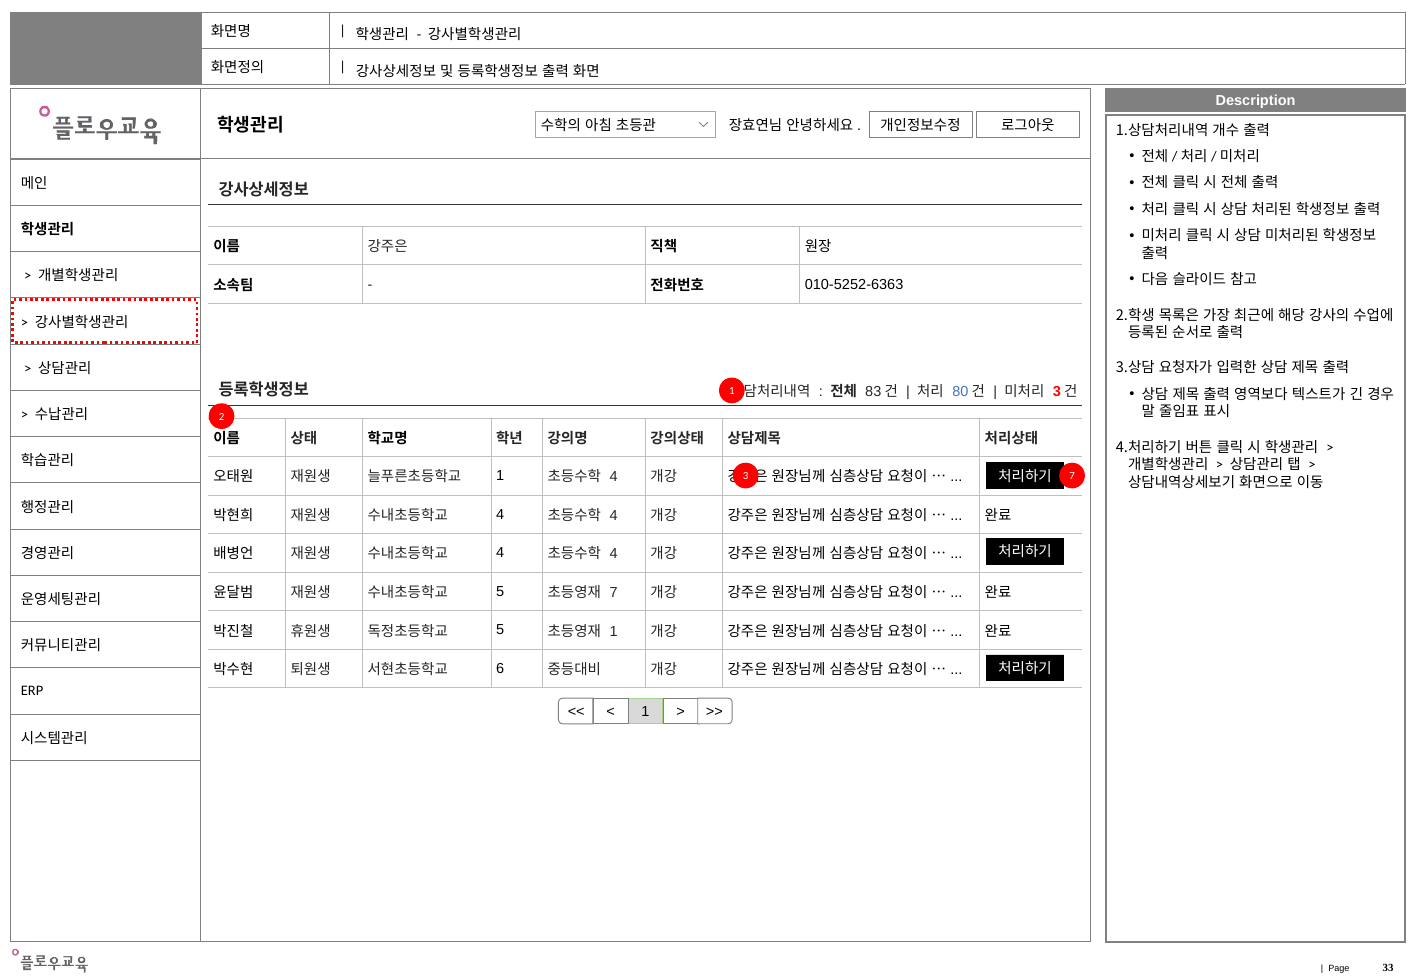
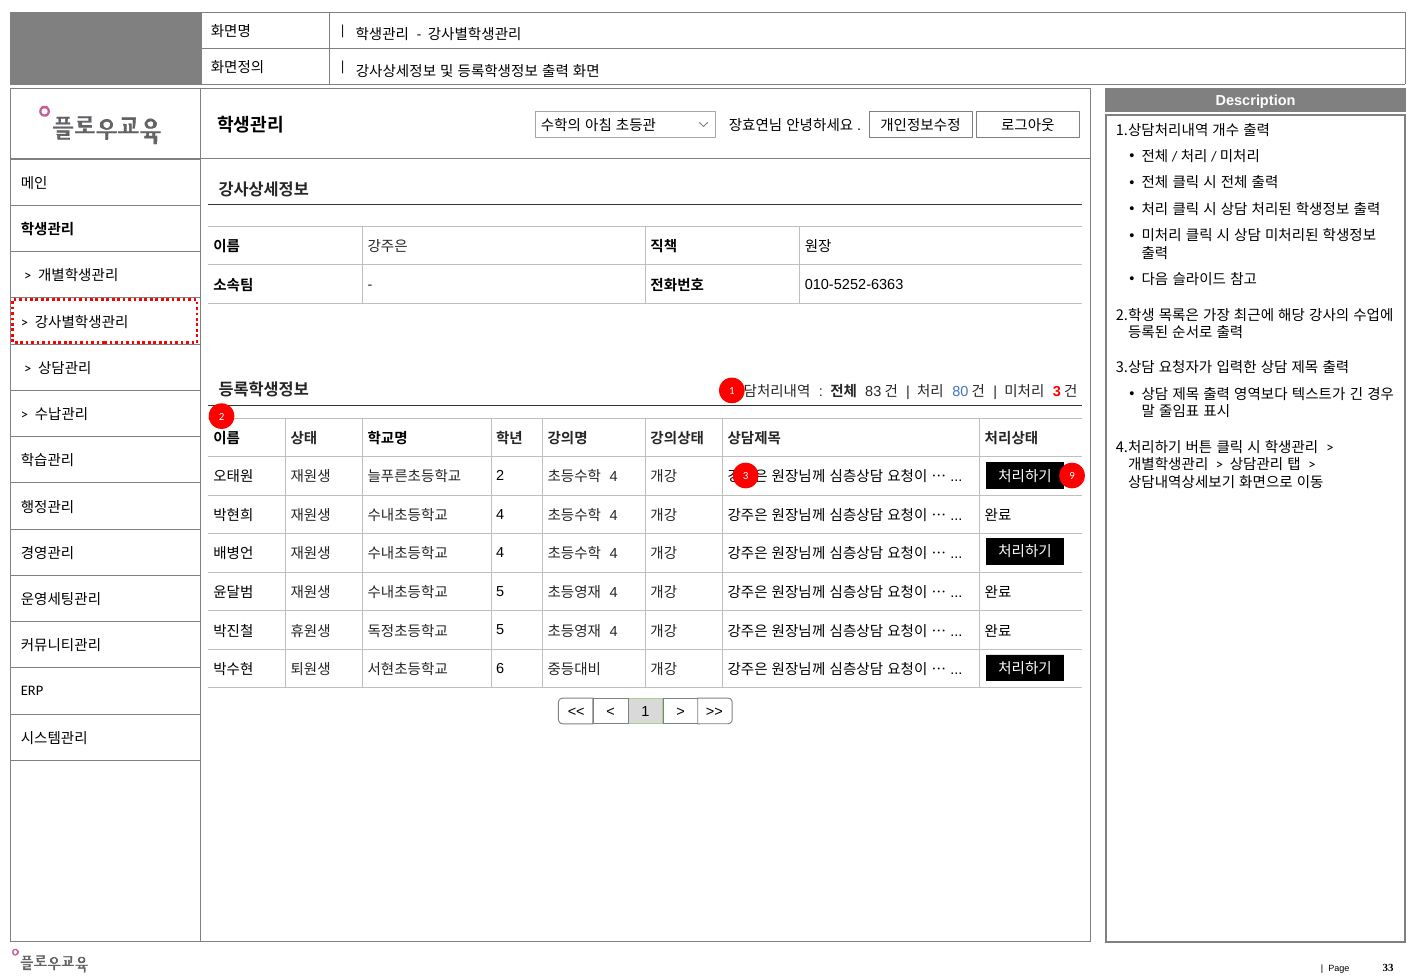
1 at (500, 476): 1 -> 2
7 at (1072, 477): 7 -> 9
7 at (614, 593): 7 -> 4
1 at (614, 632): 1 -> 4
